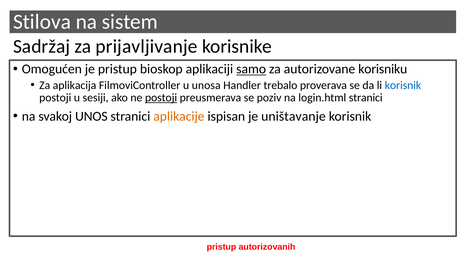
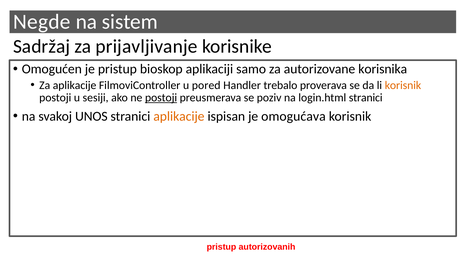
Stilova: Stilova -> Negde
samo underline: present -> none
korisniku: korisniku -> korisnika
Za aplikacija: aplikacija -> aplikacije
unosa: unosa -> pored
korisnik at (403, 85) colour: blue -> orange
uništavanje: uništavanje -> omogućava
